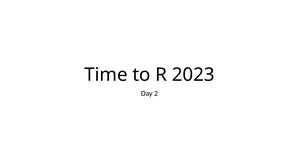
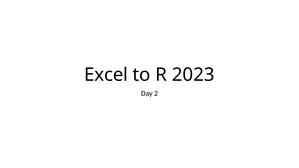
Time: Time -> Excel
